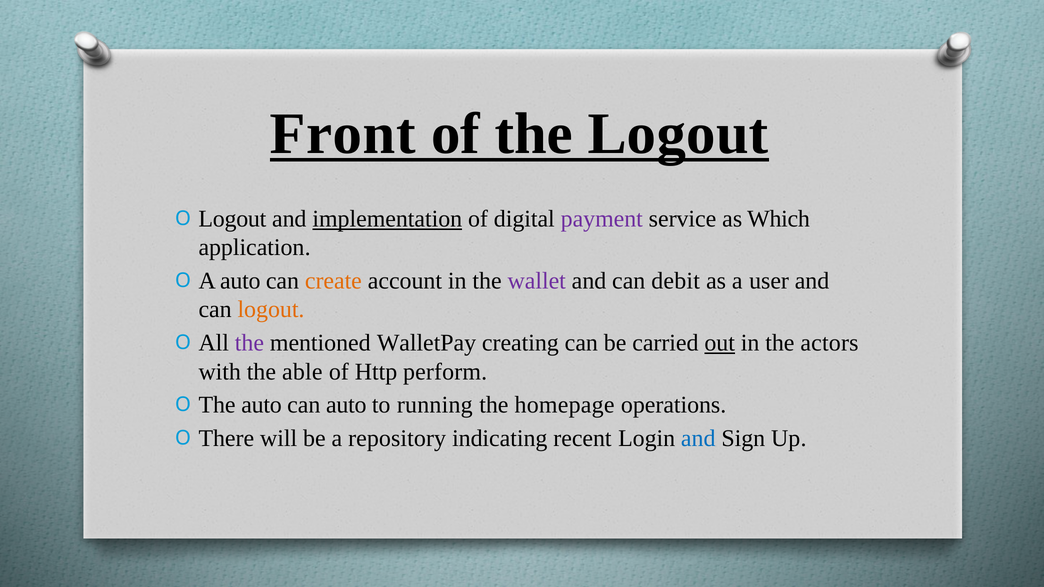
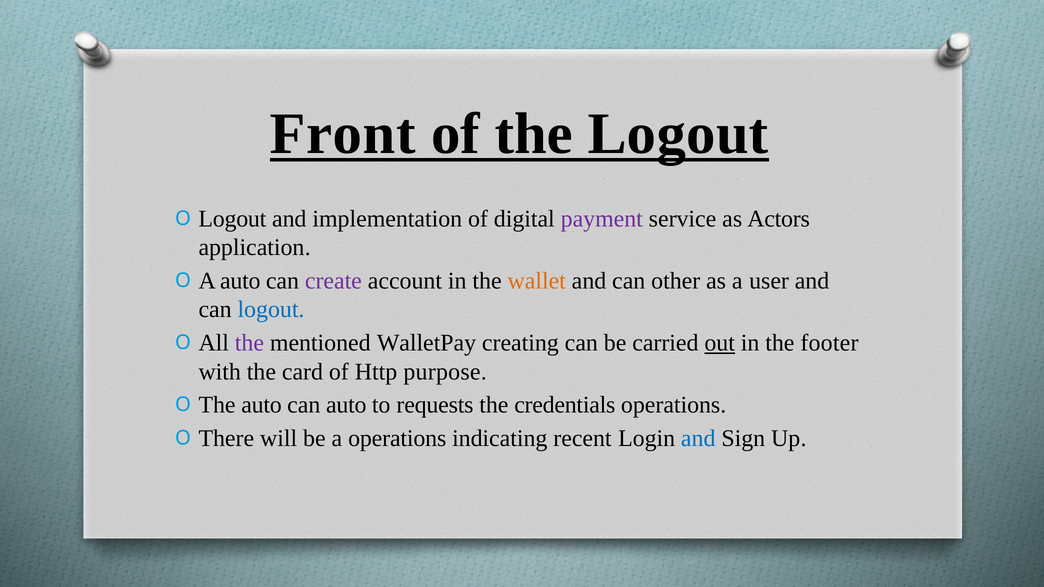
implementation underline: present -> none
Which: Which -> Actors
create colour: orange -> purple
wallet colour: purple -> orange
debit: debit -> other
logout at (271, 310) colour: orange -> blue
actors: actors -> footer
able: able -> card
perform: perform -> purpose
running: running -> requests
homepage: homepage -> credentials
a repository: repository -> operations
